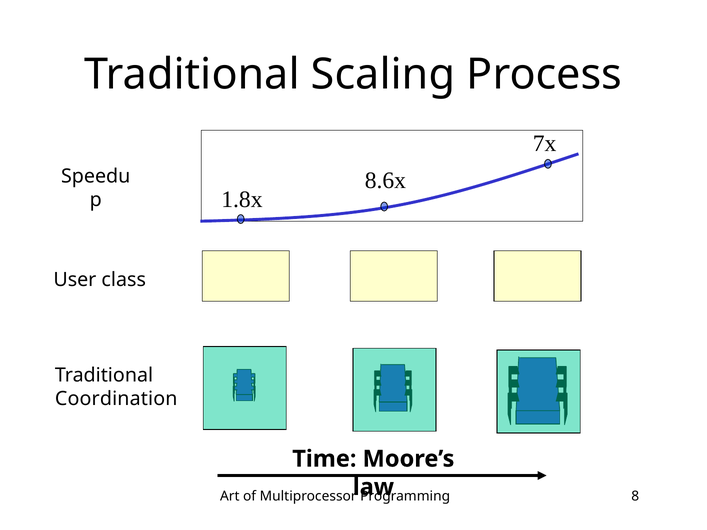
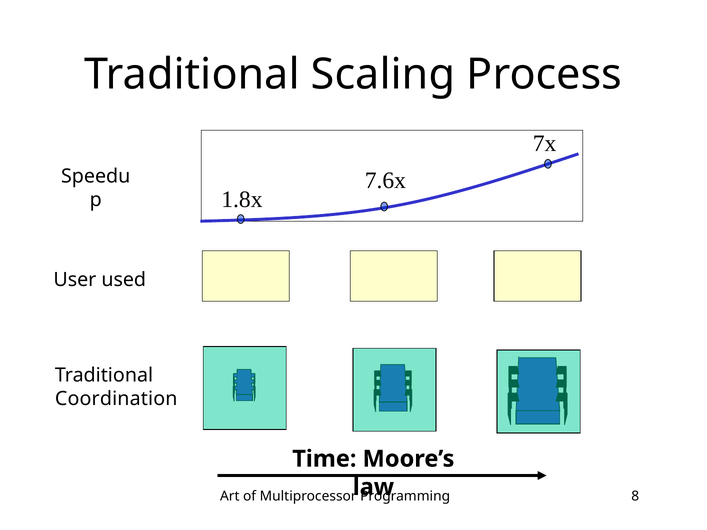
8.6x: 8.6x -> 7.6x
class: class -> used
